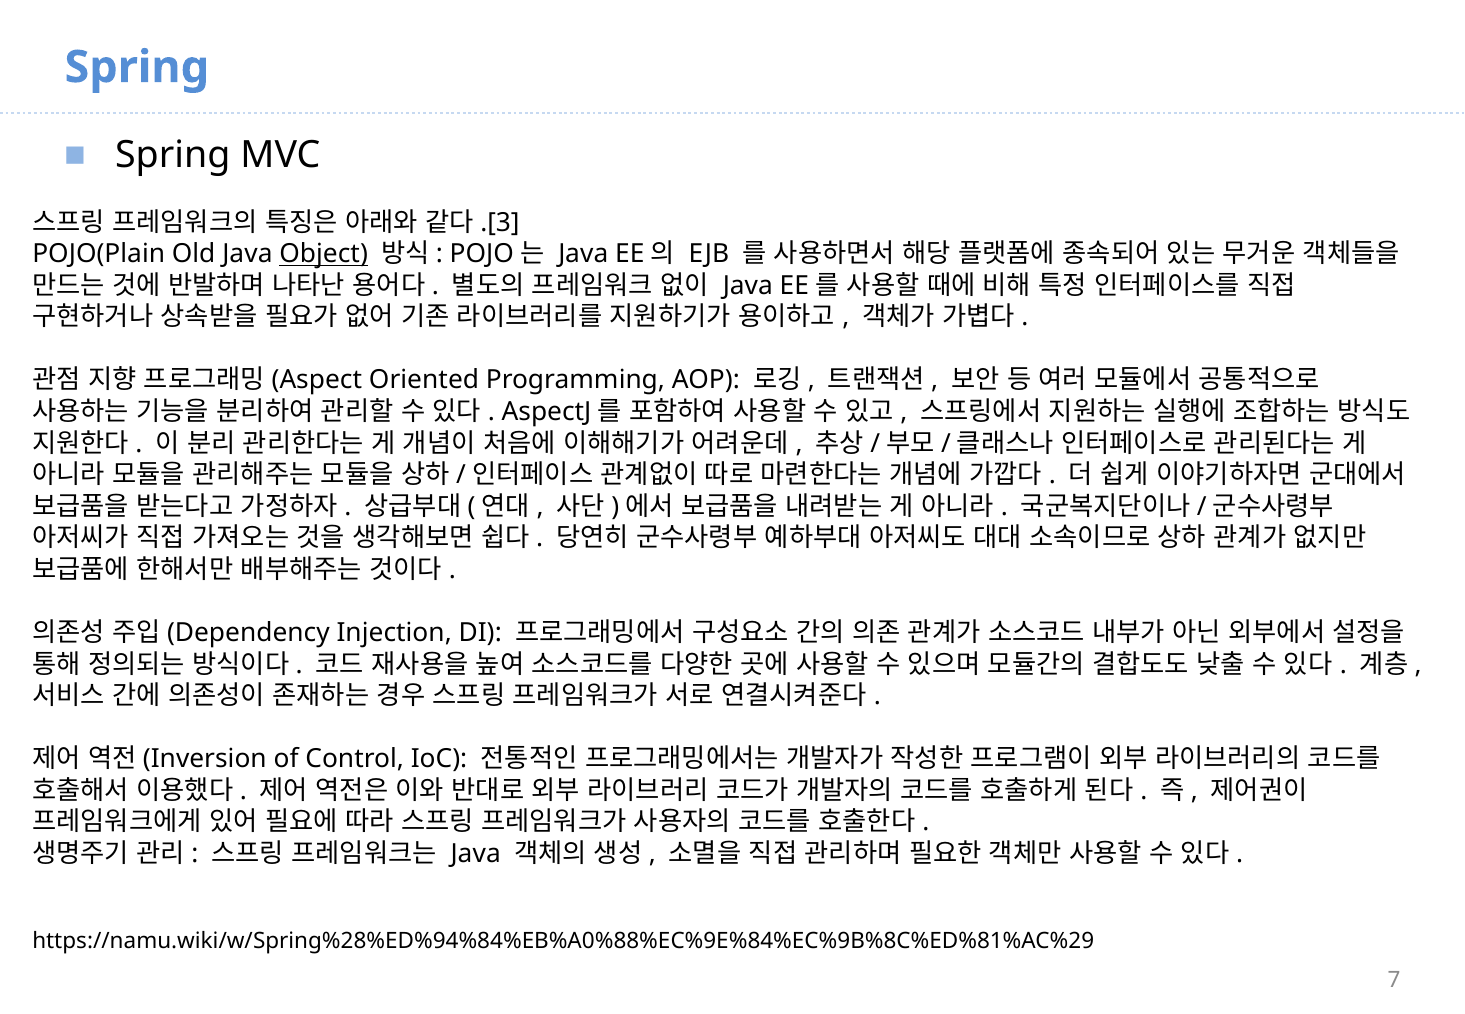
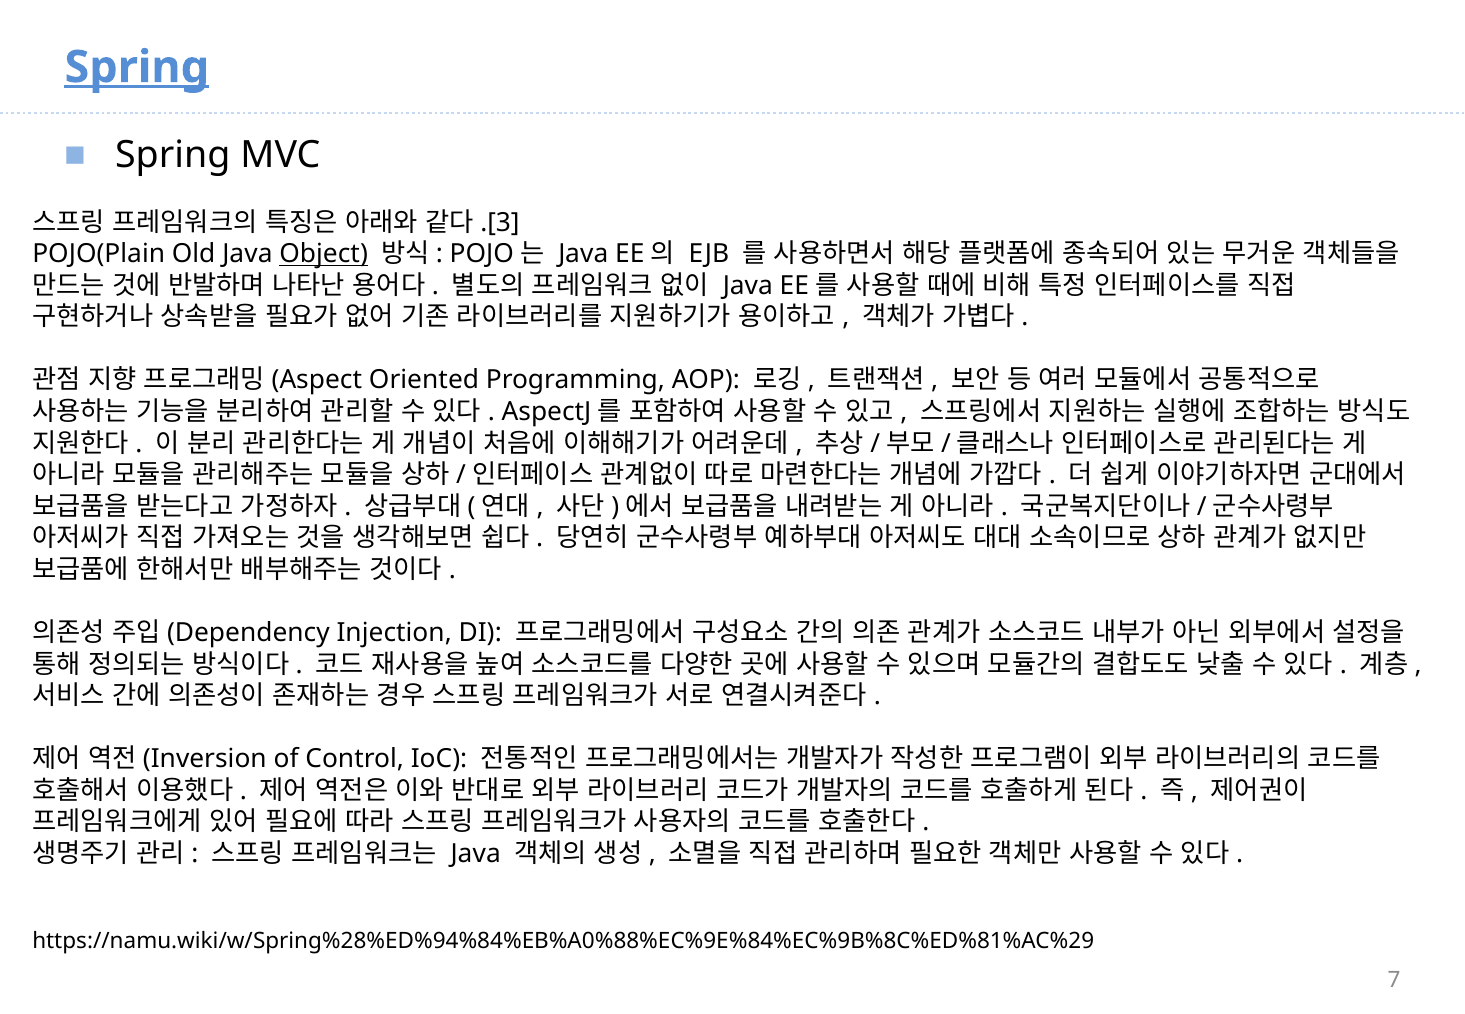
Spring at (137, 67) underline: none -> present
